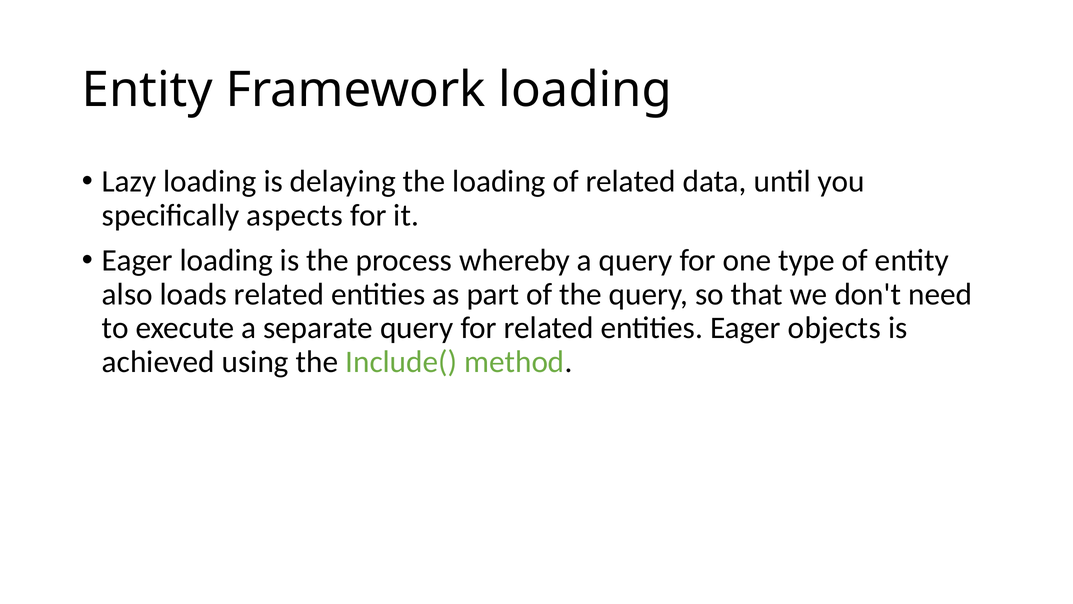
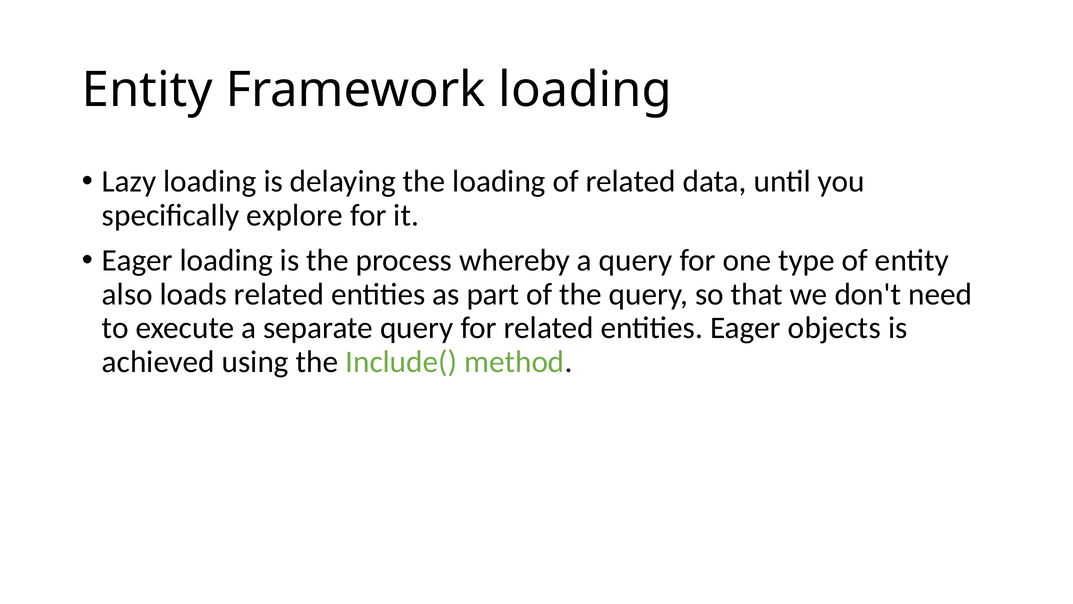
aspects: aspects -> explore
